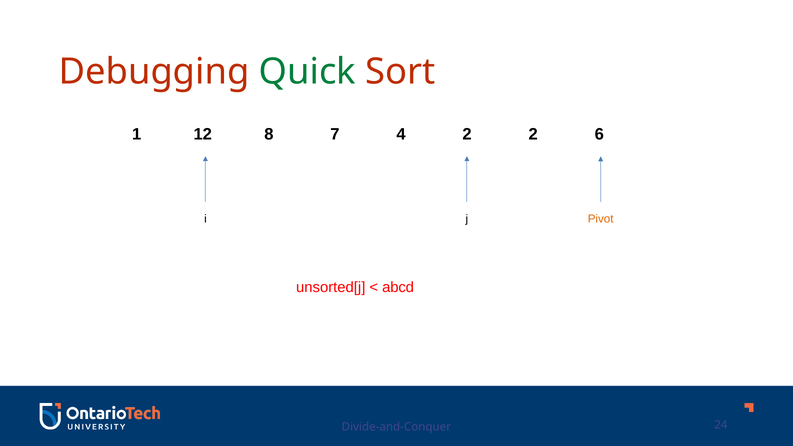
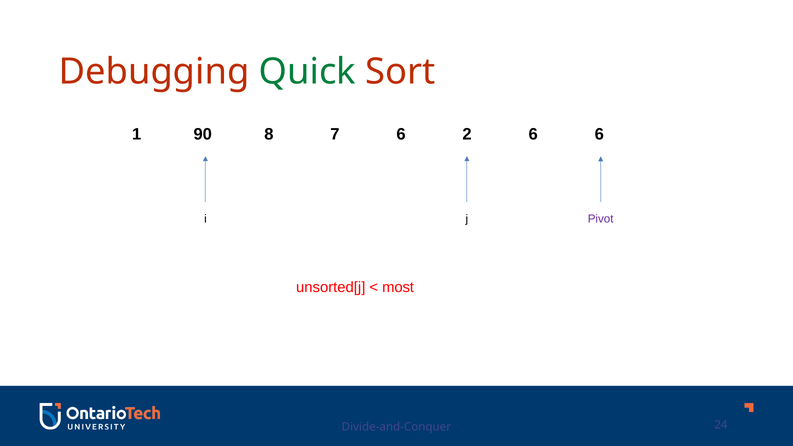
12: 12 -> 90
7 4: 4 -> 6
2 2: 2 -> 6
Pivot colour: orange -> purple
abcd: abcd -> most
